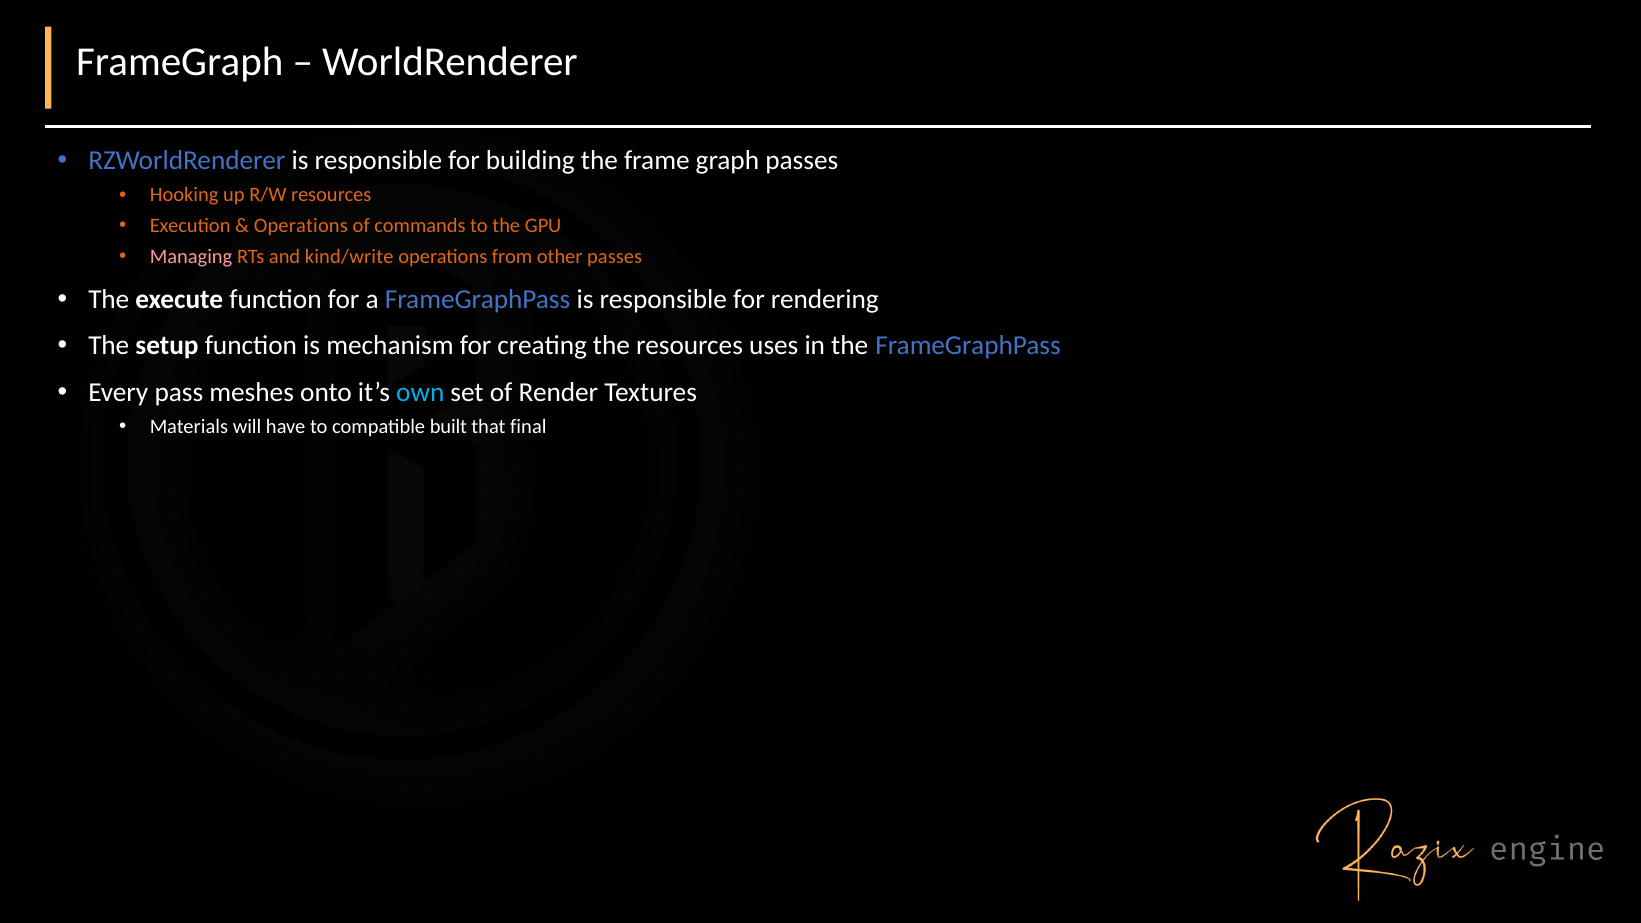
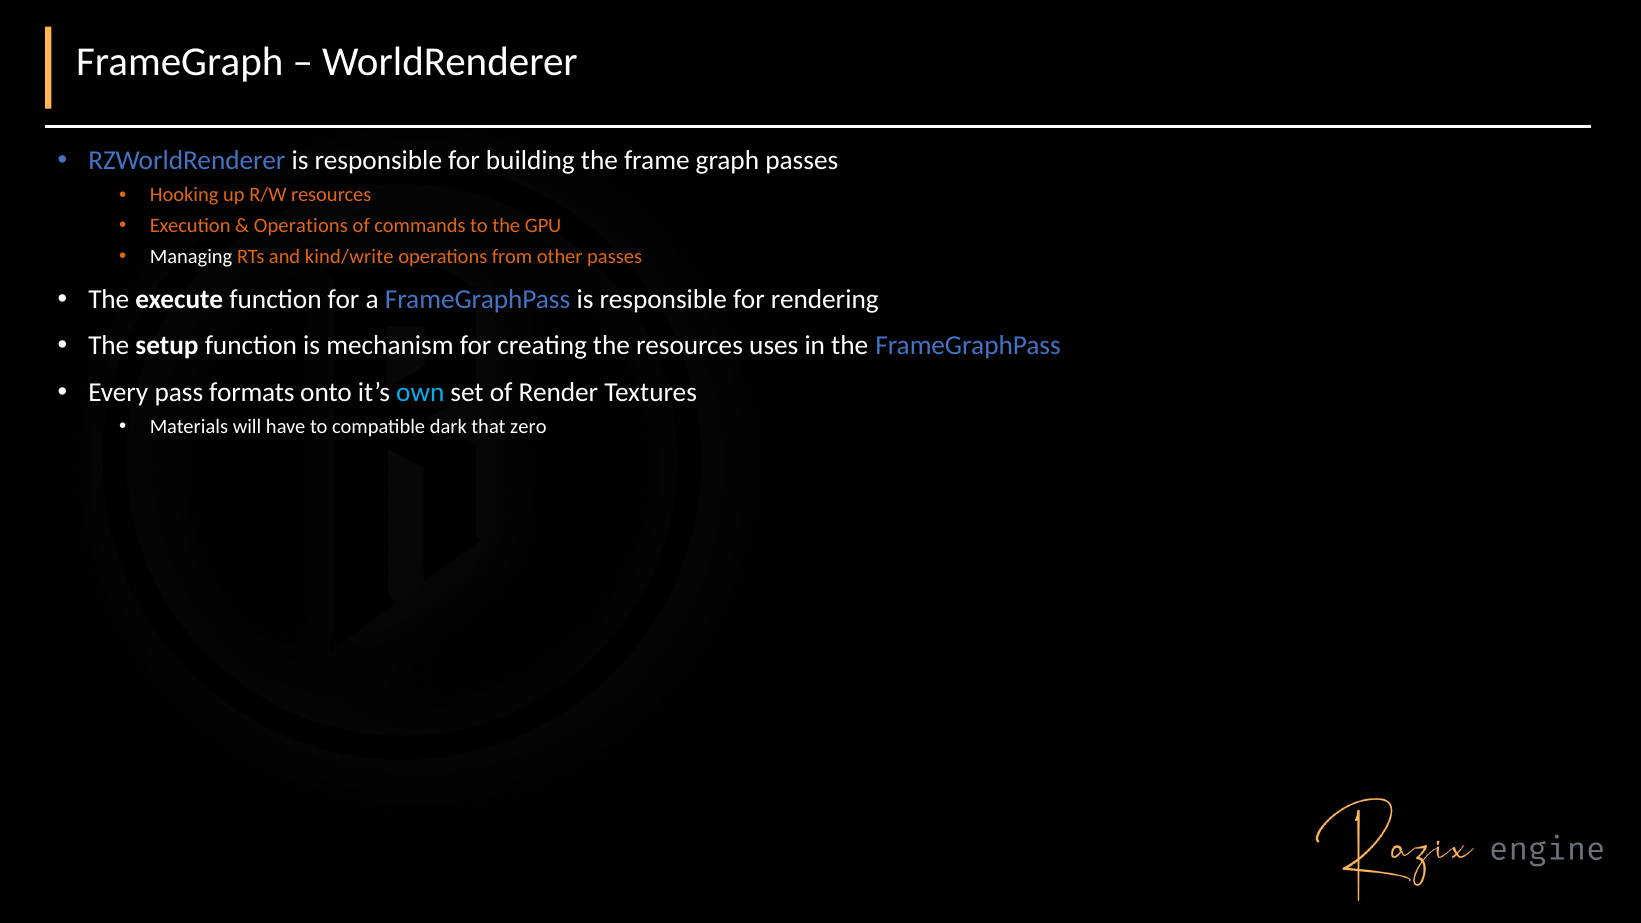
Managing colour: pink -> white
meshes: meshes -> formats
built: built -> dark
final: final -> zero
